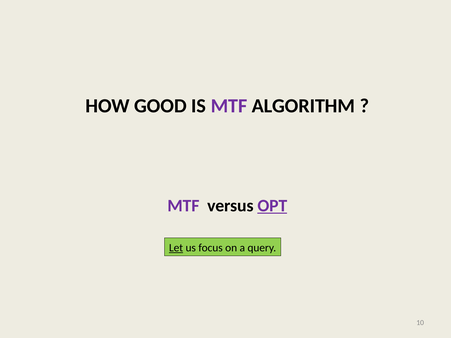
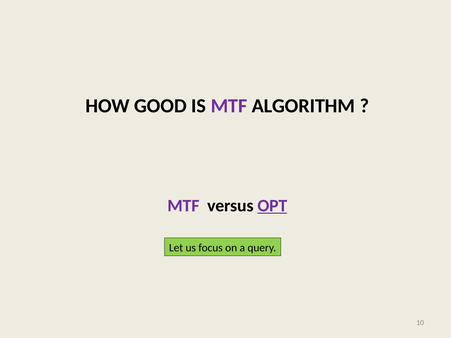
Let underline: present -> none
